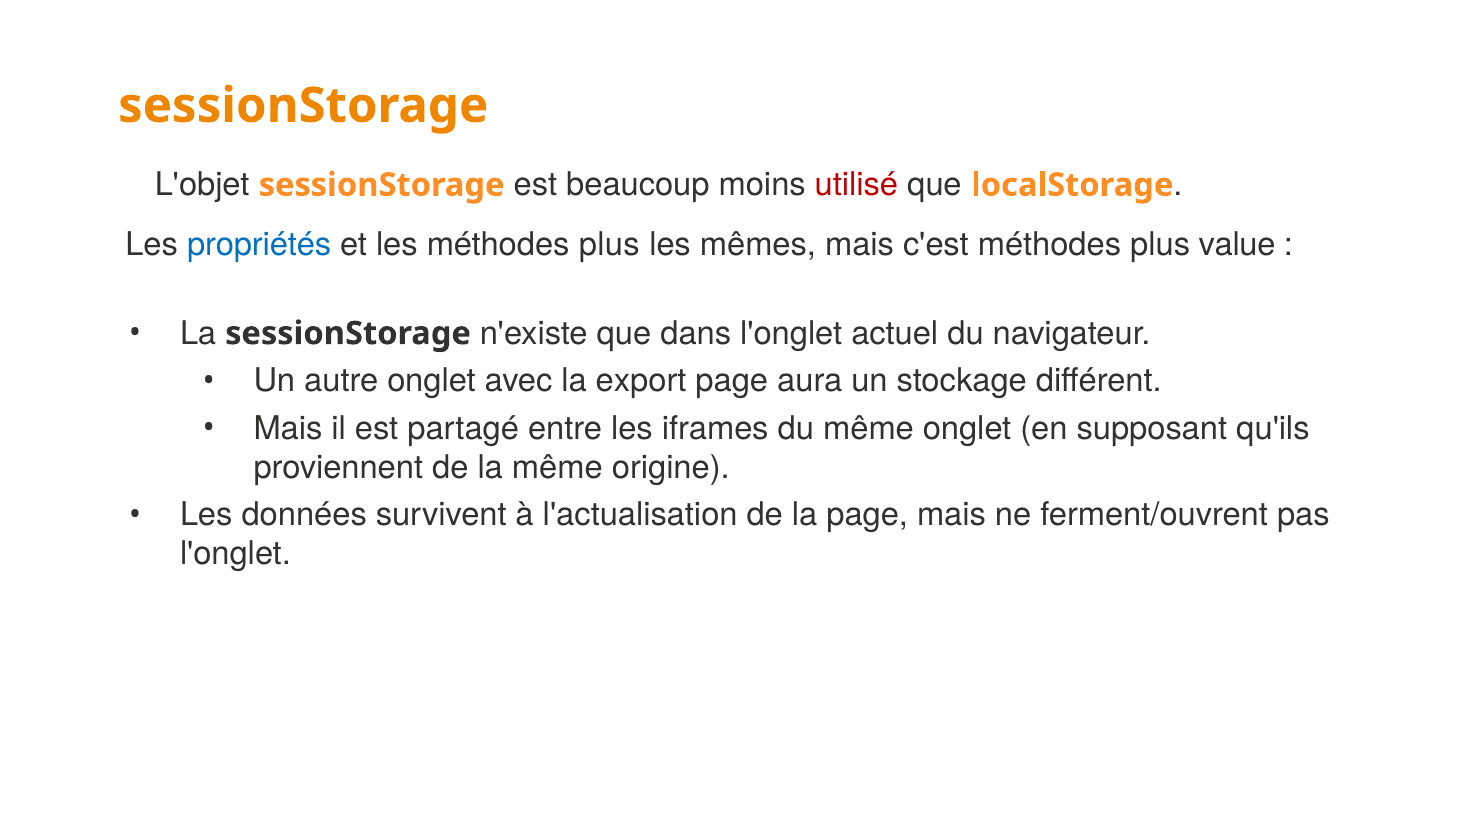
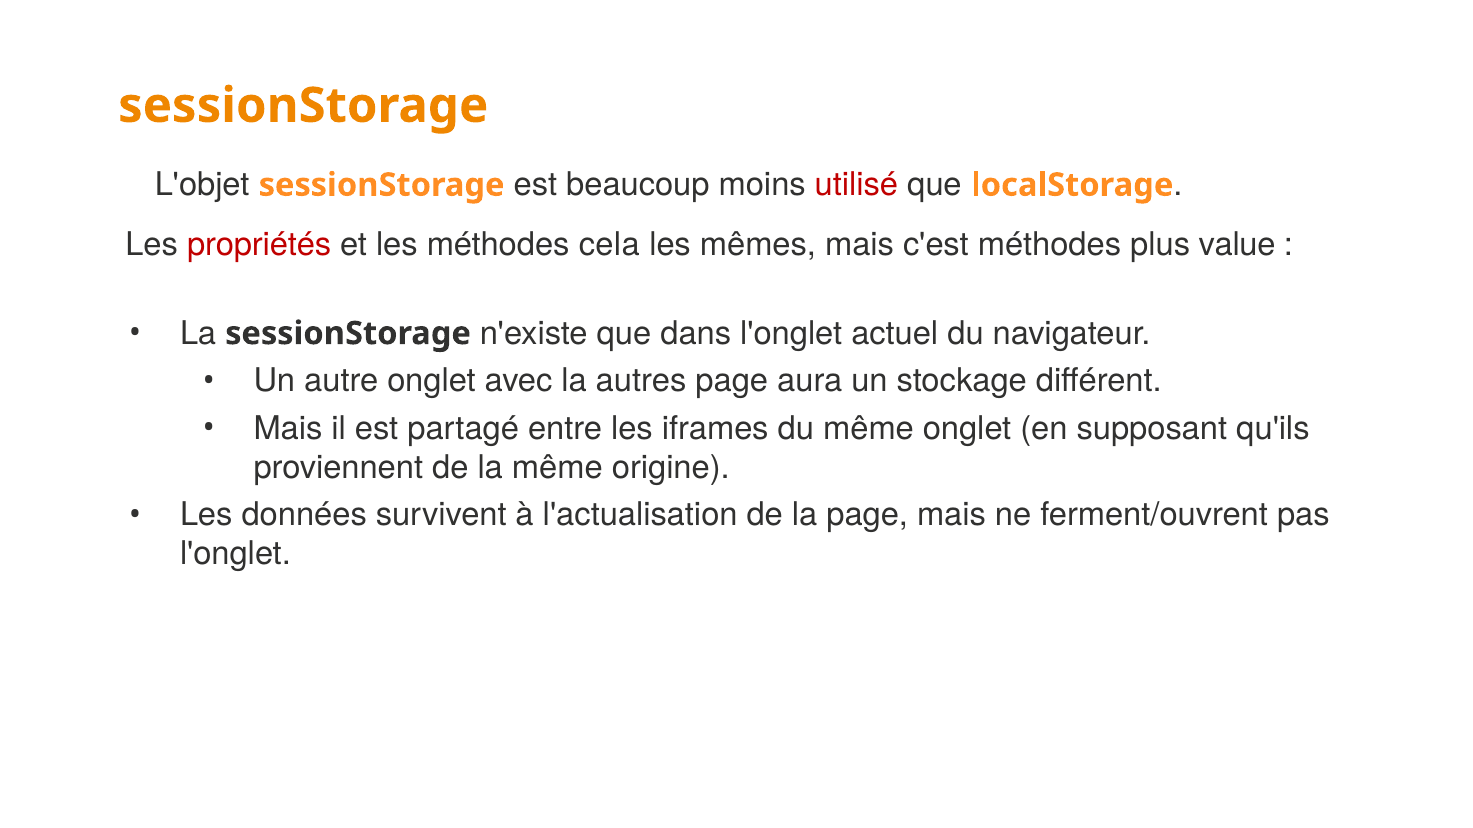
propriétés colour: blue -> red
les méthodes plus: plus -> cela
export: export -> autres
